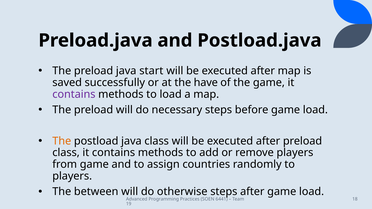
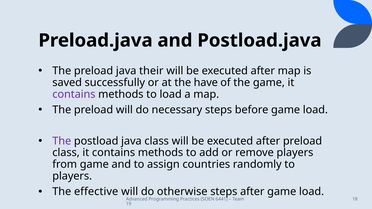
start: start -> their
The at (62, 141) colour: orange -> purple
between: between -> effective
